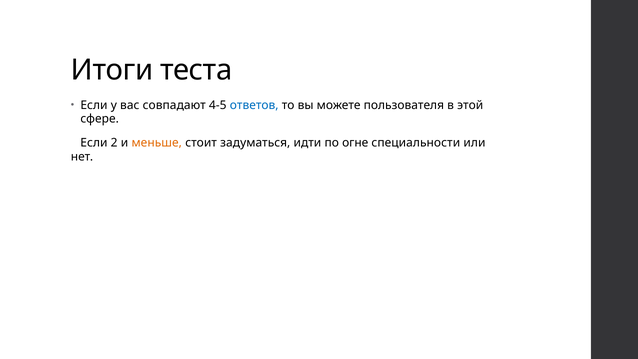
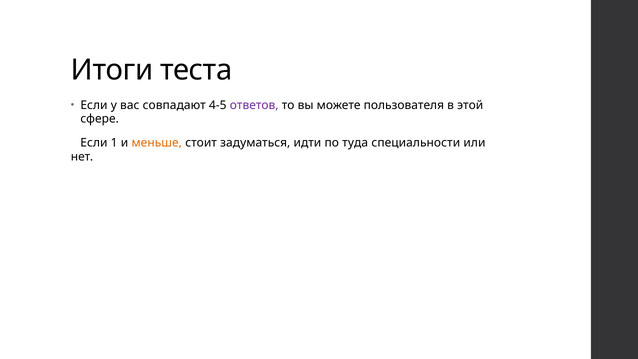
ответов colour: blue -> purple
2: 2 -> 1
огне: огне -> туда
